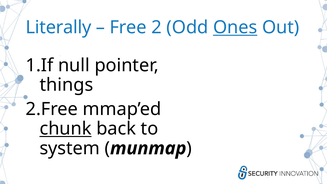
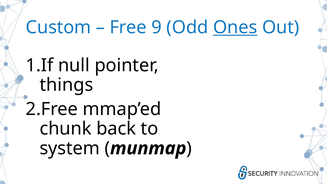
Literally: Literally -> Custom
2: 2 -> 9
chunk underline: present -> none
